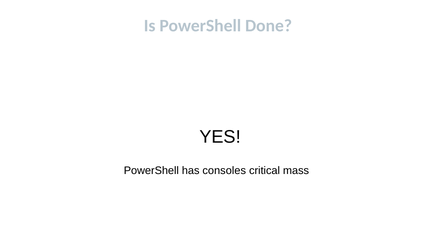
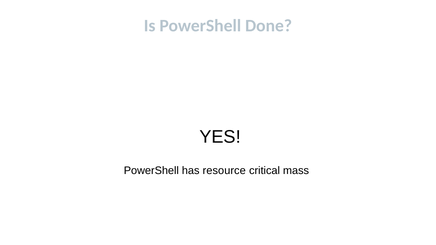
consoles: consoles -> resource
